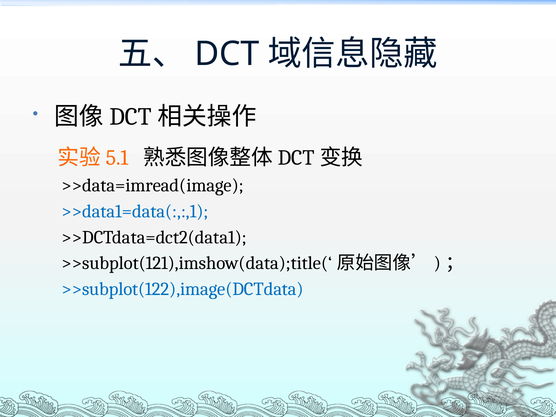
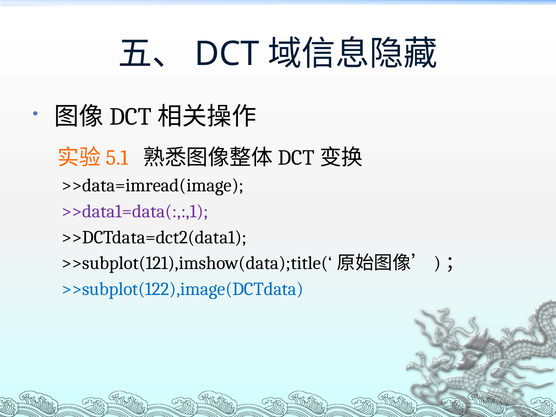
>>data1=data(:,:,1 colour: blue -> purple
